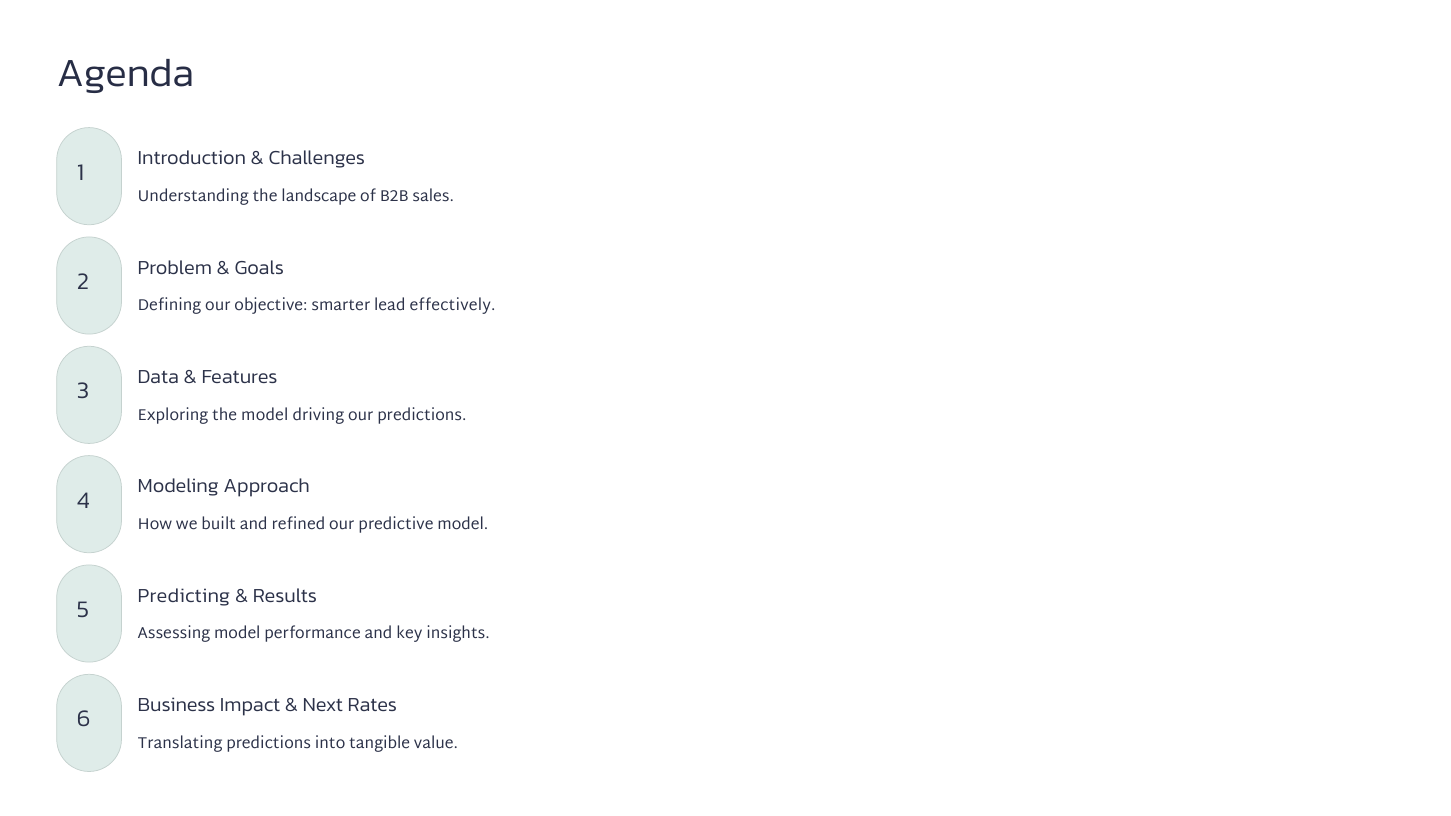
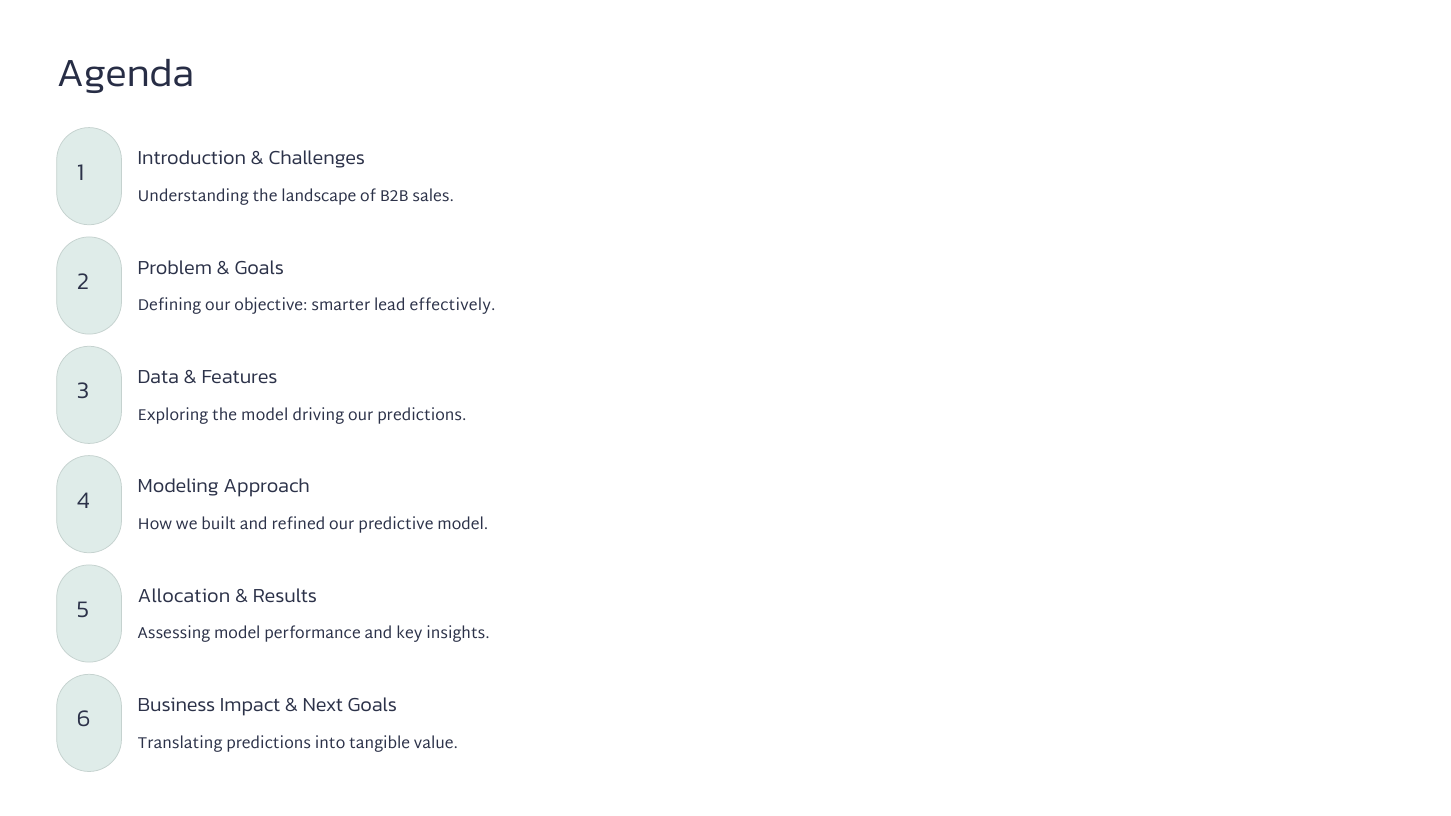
Predicting: Predicting -> Allocation
Next Rates: Rates -> Goals
